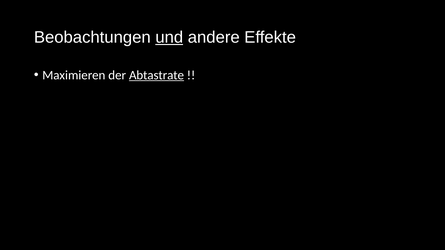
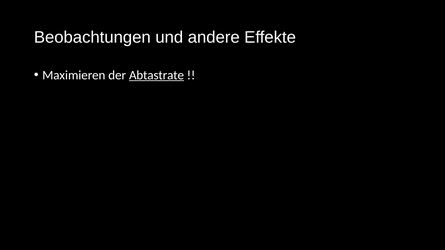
und underline: present -> none
